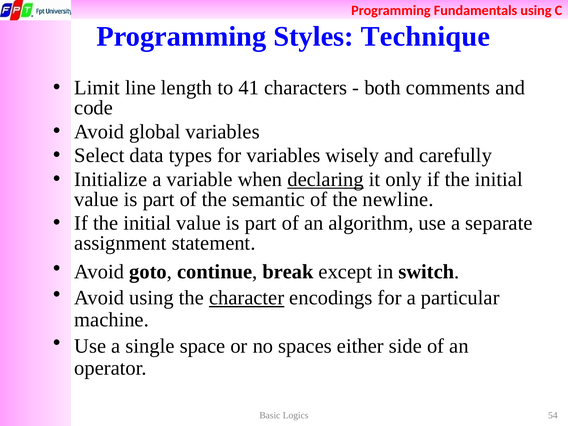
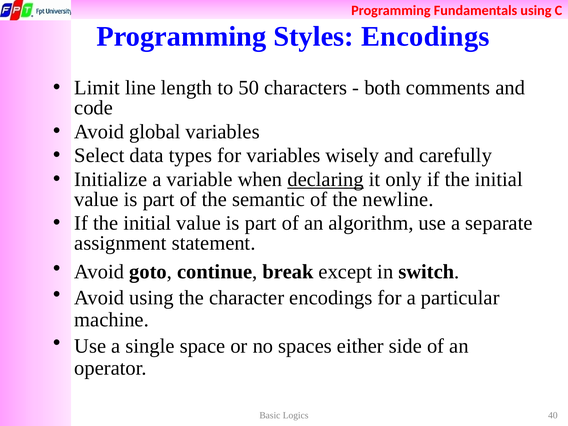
Styles Technique: Technique -> Encodings
41: 41 -> 50
character underline: present -> none
54: 54 -> 40
